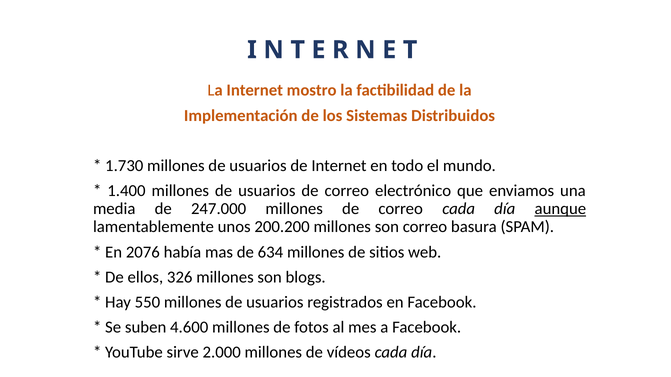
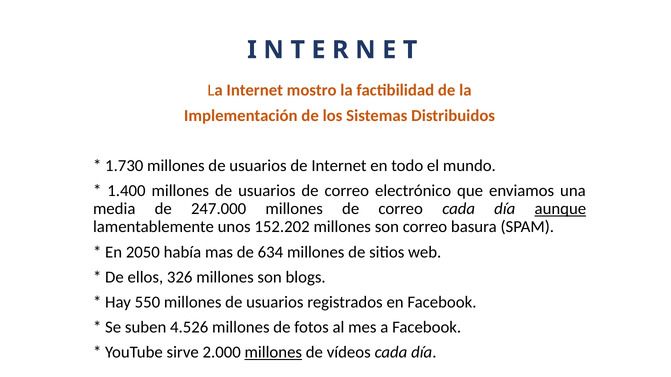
200.200: 200.200 -> 152.202
2076: 2076 -> 2050
4.600: 4.600 -> 4.526
millones at (273, 353) underline: none -> present
